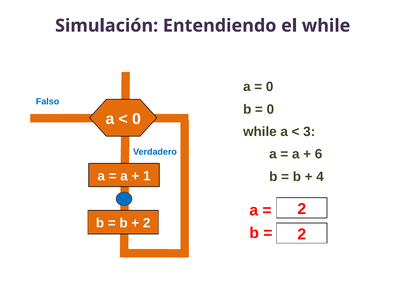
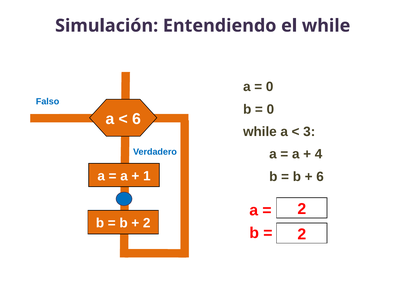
0 at (136, 119): 0 -> 6
6: 6 -> 4
4 at (320, 177): 4 -> 6
